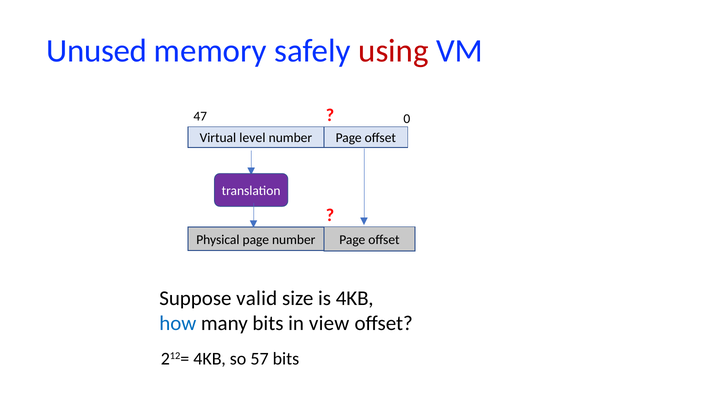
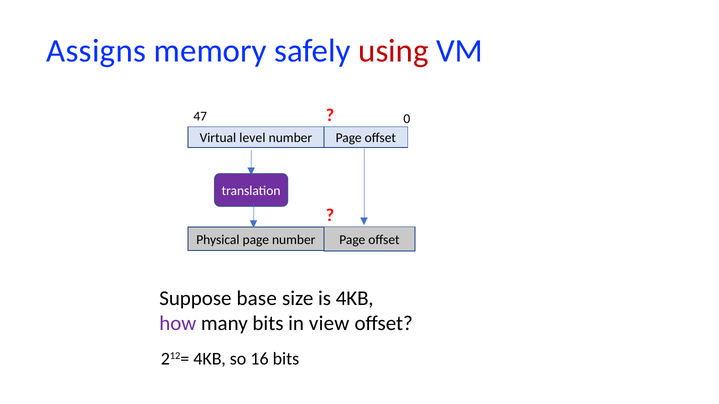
Unused: Unused -> Assigns
valid: valid -> base
how colour: blue -> purple
57: 57 -> 16
